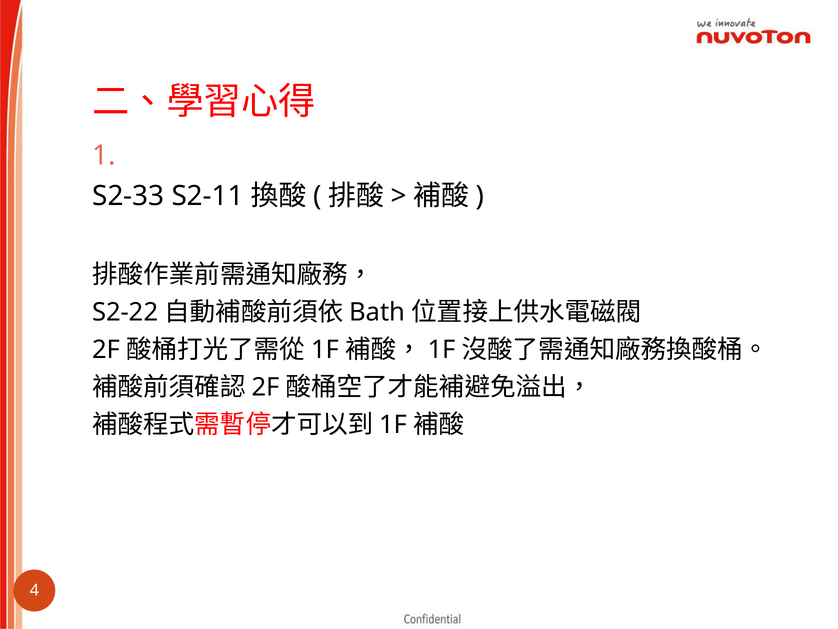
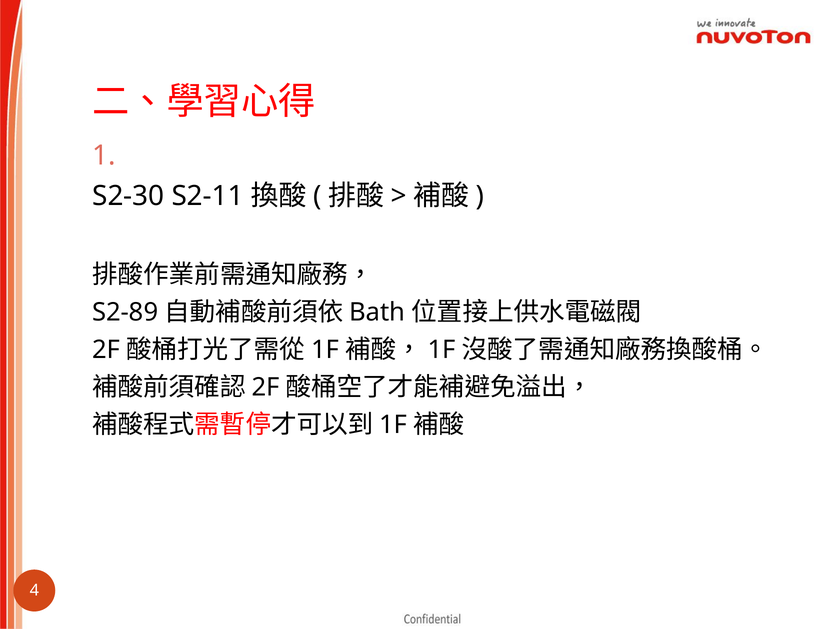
S2-33: S2-33 -> S2-30
S2-22: S2-22 -> S2-89
